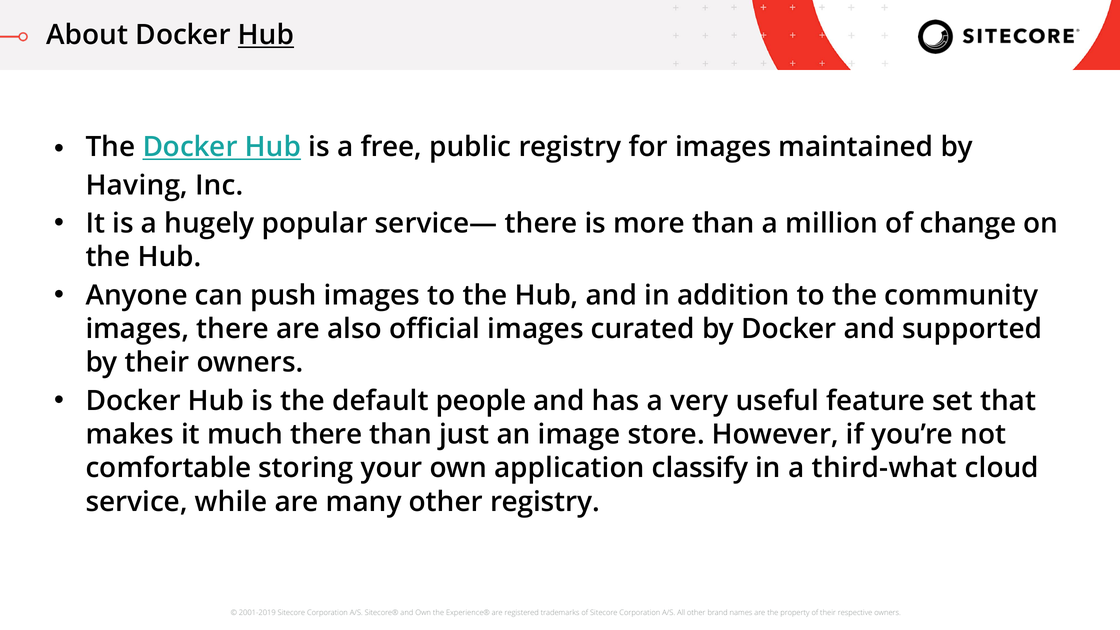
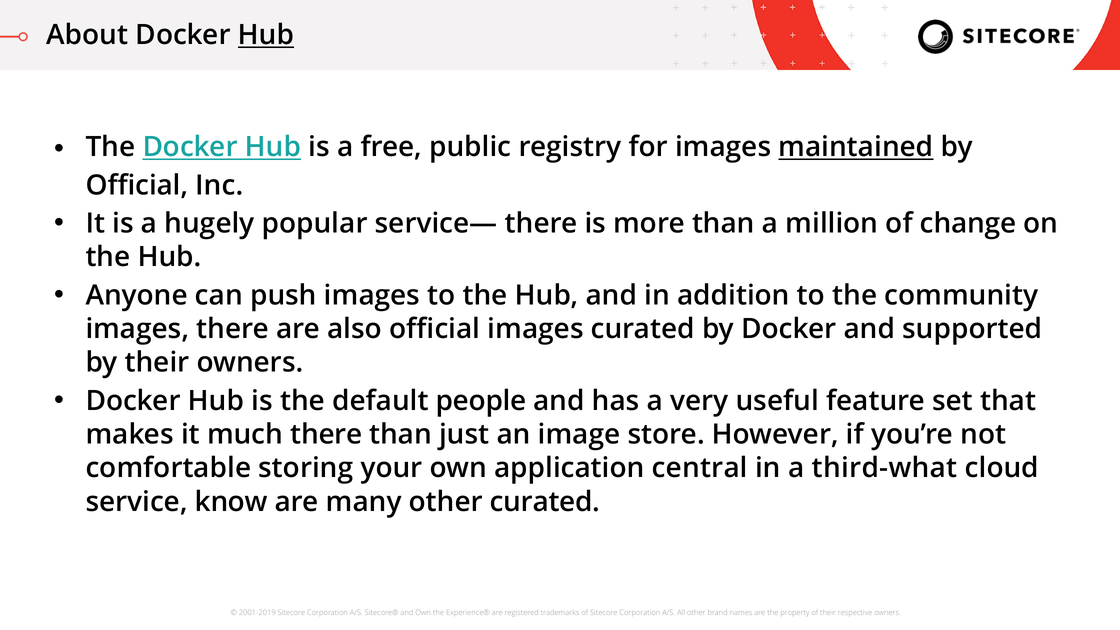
maintained underline: none -> present
Having at (137, 185): Having -> Official
classify: classify -> central
while: while -> know
other registry: registry -> curated
